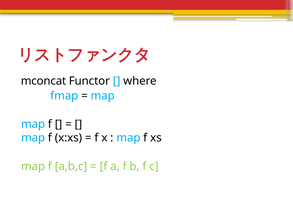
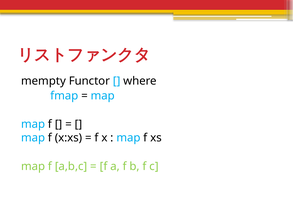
mconcat: mconcat -> mempty
